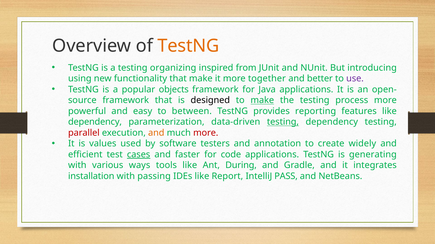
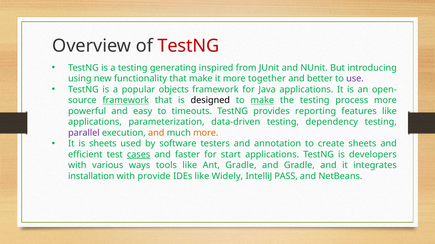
TestNG at (188, 46) colour: orange -> red
organizing: organizing -> generating
framework at (126, 101) underline: none -> present
between: between -> timeouts
dependency at (95, 122): dependency -> applications
testing at (283, 122) underline: present -> none
parallel colour: red -> purple
more at (206, 133) colour: red -> orange
is values: values -> sheets
create widely: widely -> sheets
code: code -> start
generating: generating -> developers
Ant During: During -> Gradle
passing: passing -> provide
Report: Report -> Widely
